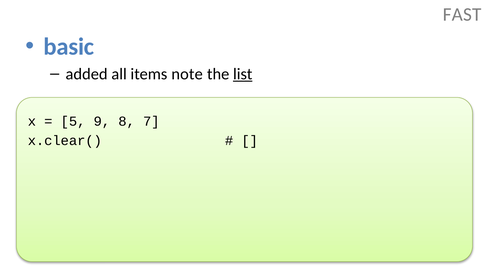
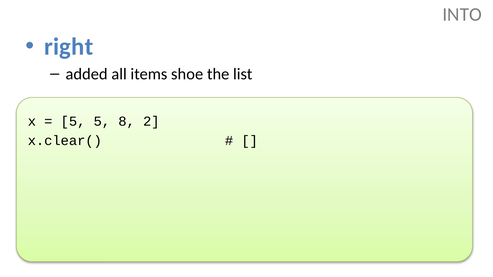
FAST: FAST -> INTO
basic: basic -> right
note: note -> shoe
list underline: present -> none
5 9: 9 -> 5
7: 7 -> 2
